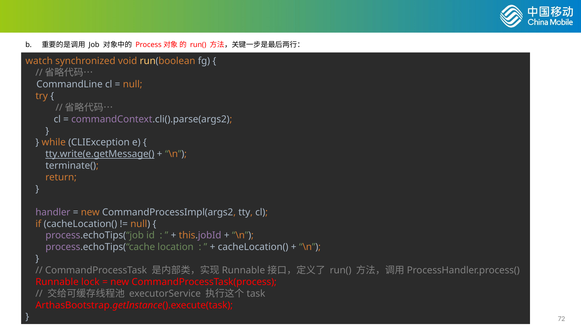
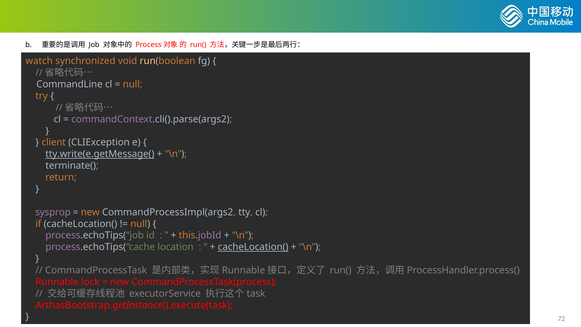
while: while -> client
handler: handler -> sysprop
cacheLocation( at (253, 247) underline: none -> present
